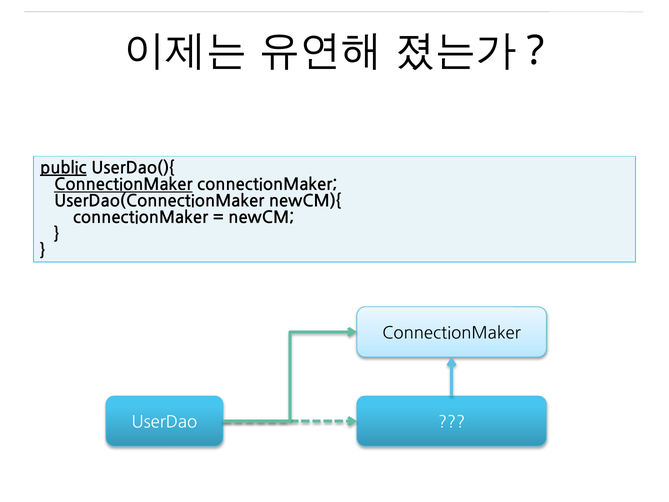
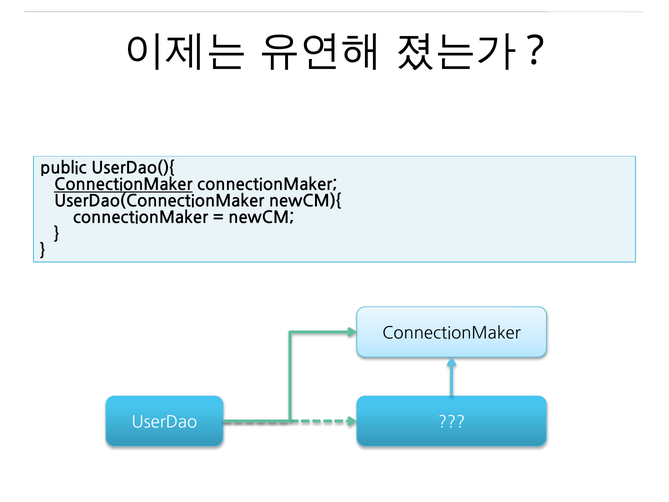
public underline: present -> none
